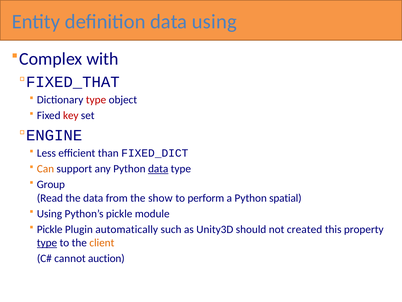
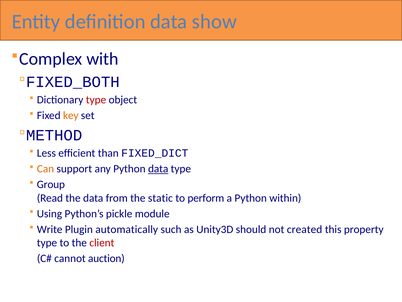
data using: using -> show
FIXED_THAT: FIXED_THAT -> FIXED_BOTH
key colour: red -> orange
ENGINE: ENGINE -> METHOD
show: show -> static
spatial: spatial -> within
Pickle at (50, 229): Pickle -> Write
type at (47, 242) underline: present -> none
client colour: orange -> red
